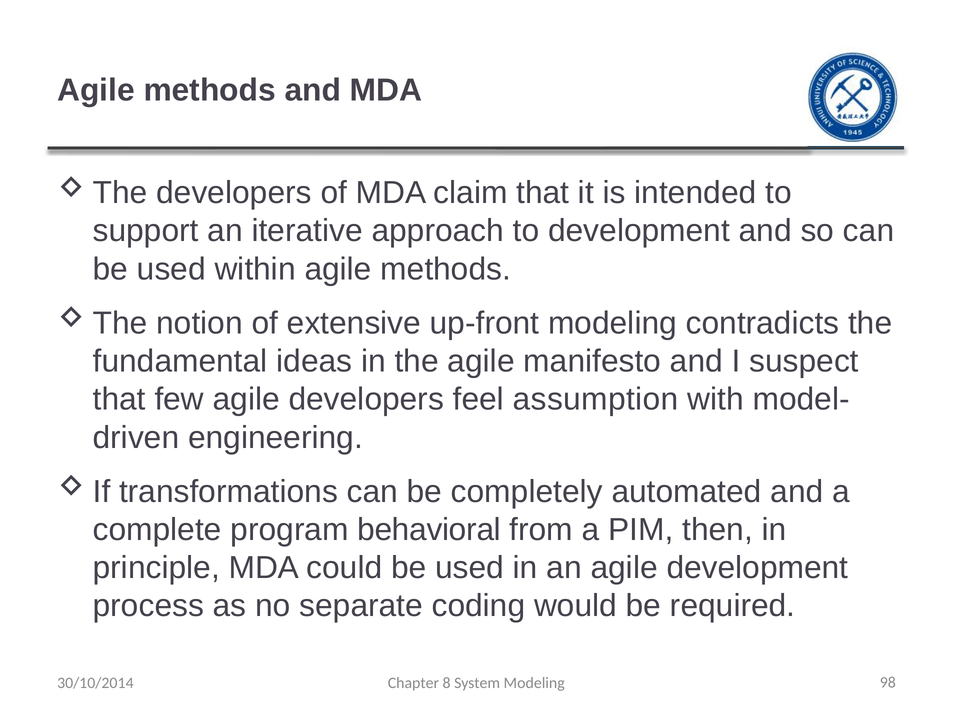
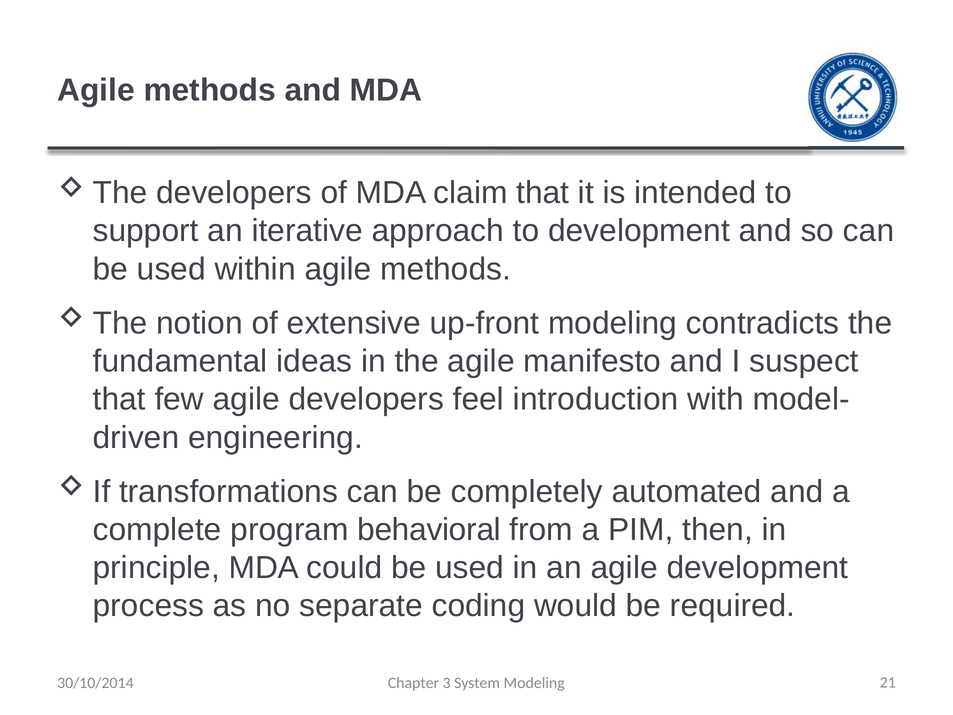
assumption: assumption -> introduction
8: 8 -> 3
98: 98 -> 21
